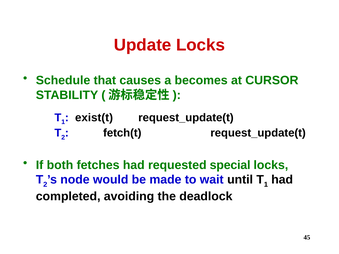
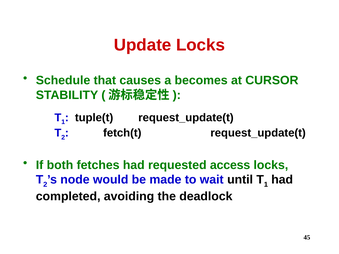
exist(t: exist(t -> tuple(t
special: special -> access
